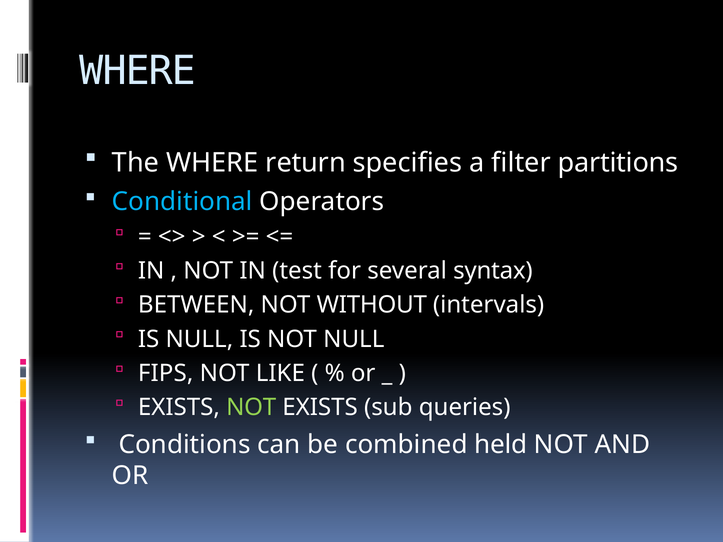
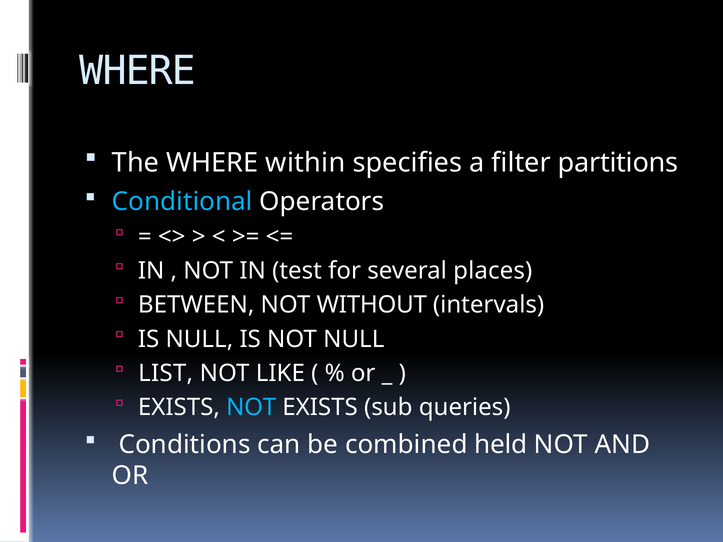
return: return -> within
syntax: syntax -> places
FIPS: FIPS -> LIST
NOT at (251, 407) colour: light green -> light blue
